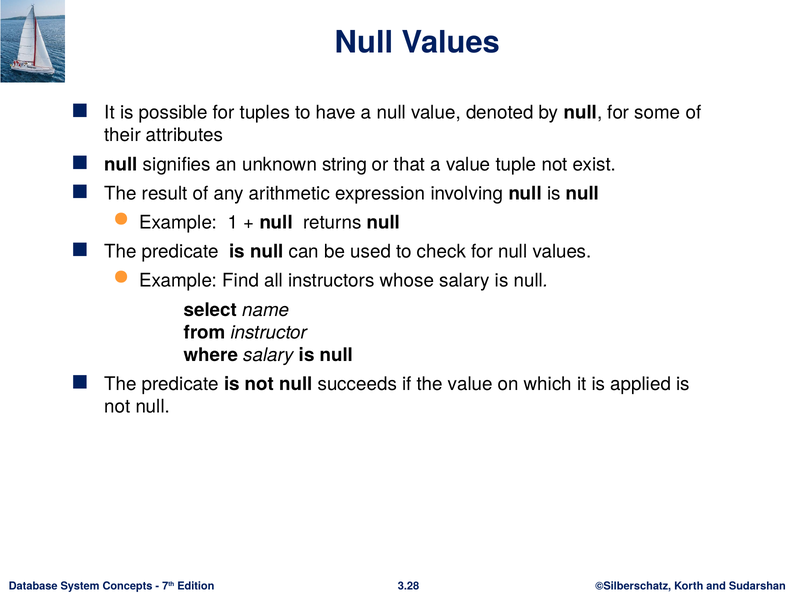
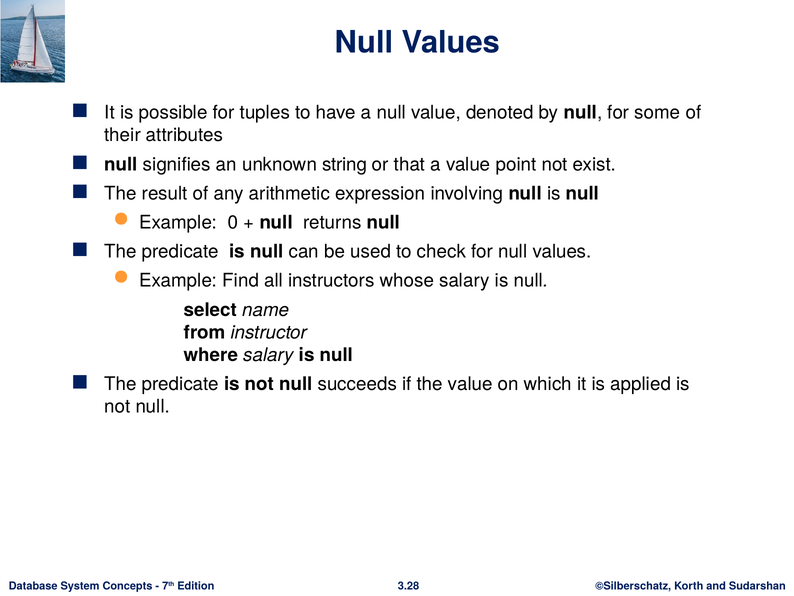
tuple: tuple -> point
1: 1 -> 0
